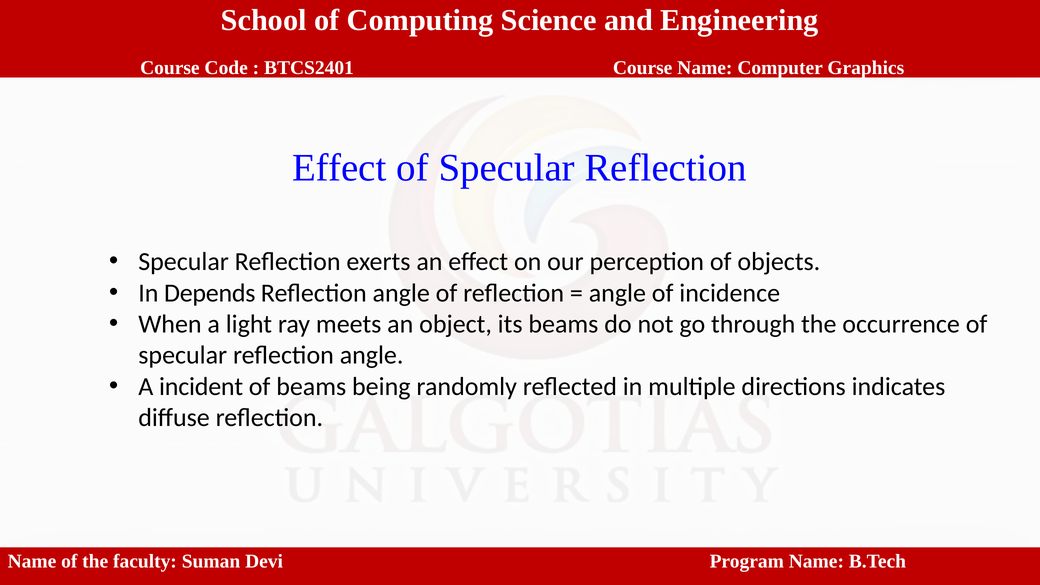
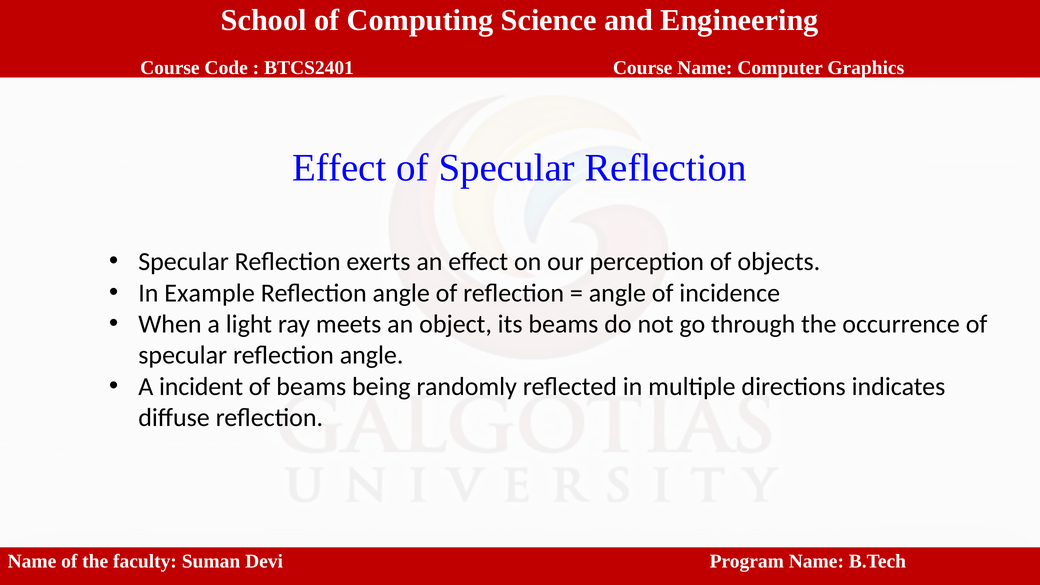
Depends: Depends -> Example
